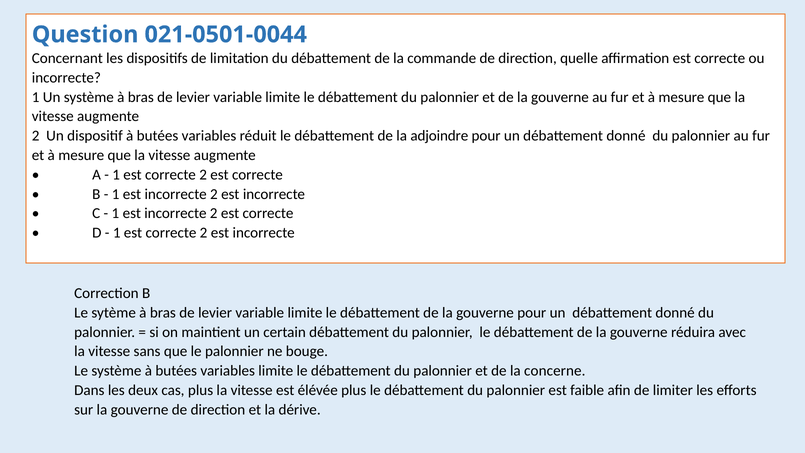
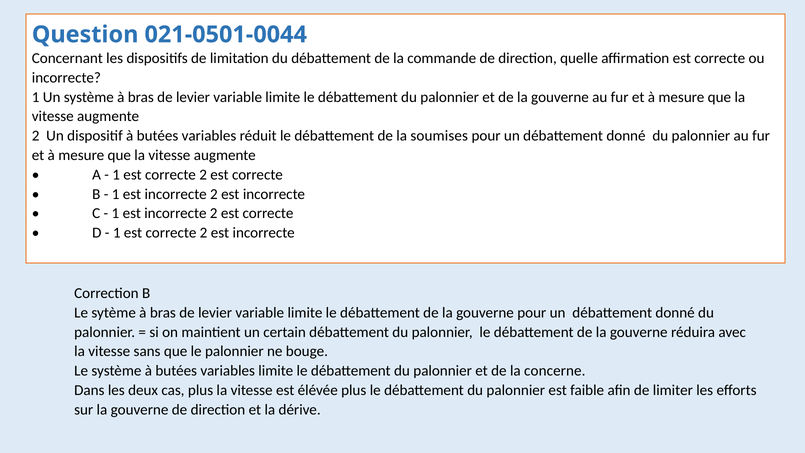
adjoindre: adjoindre -> soumises
